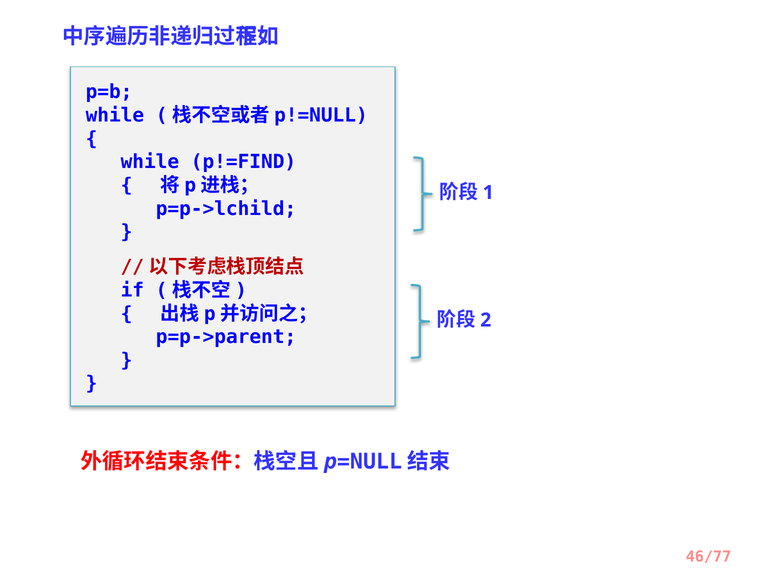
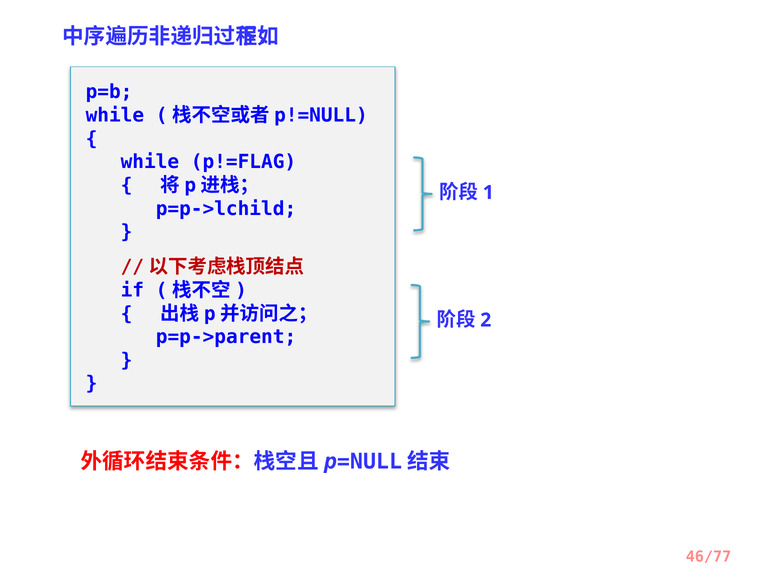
p!=FIND: p!=FIND -> p!=FLAG
